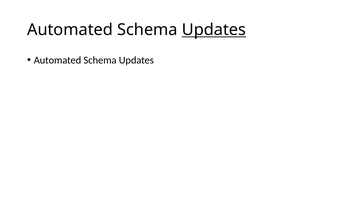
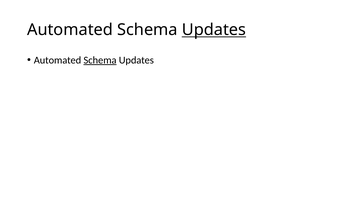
Schema at (100, 60) underline: none -> present
